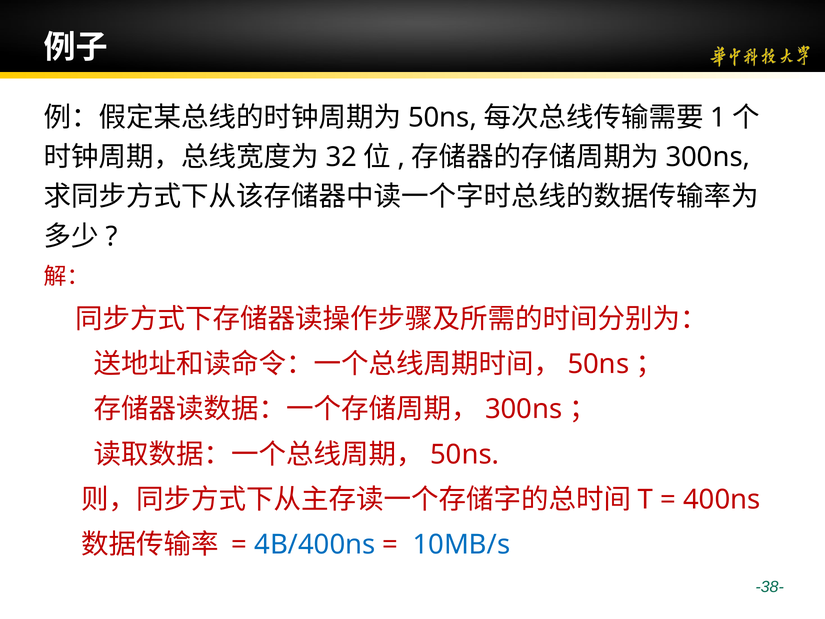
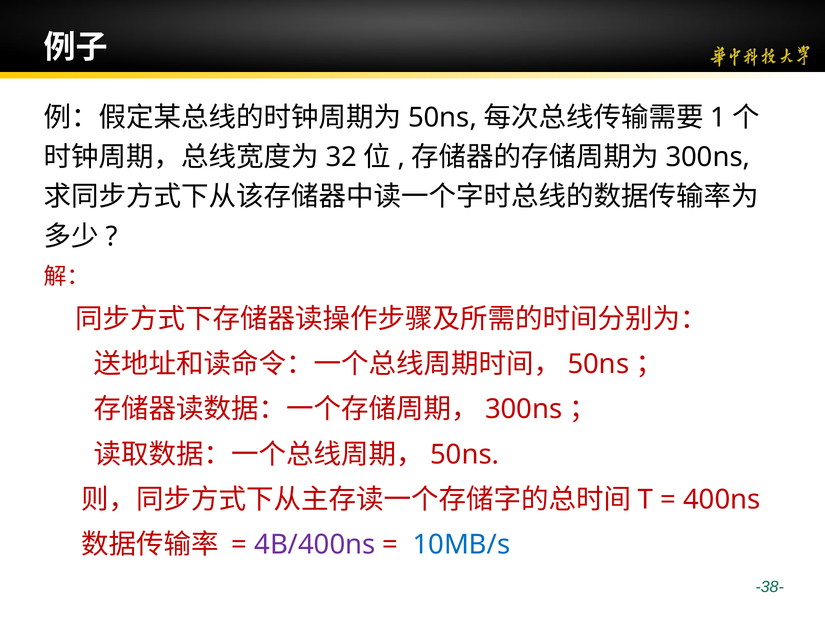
4B/400ns colour: blue -> purple
